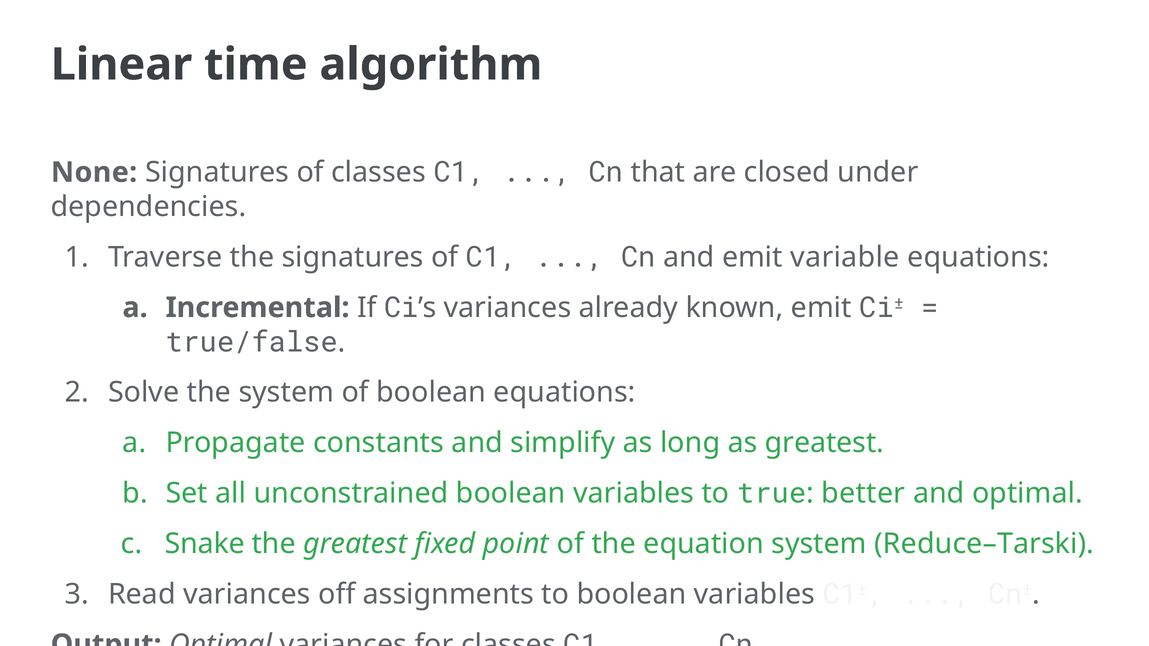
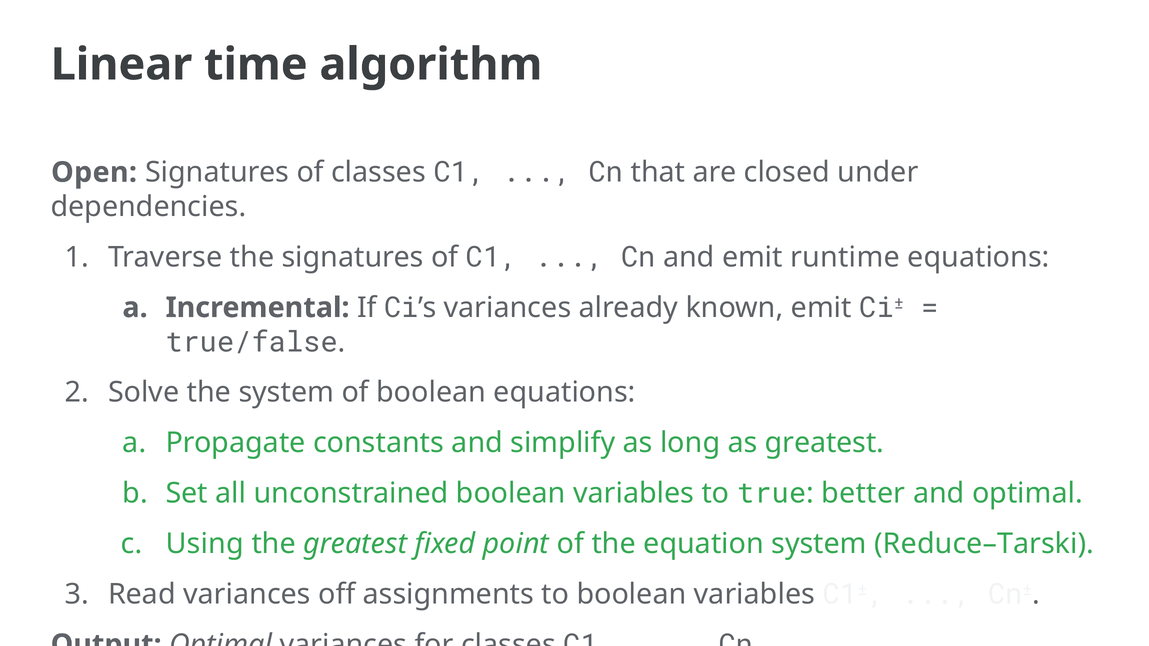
None: None -> Open
variable: variable -> runtime
Snake: Snake -> Using
